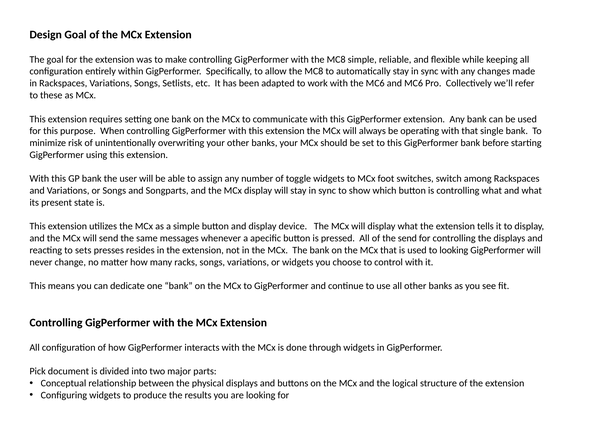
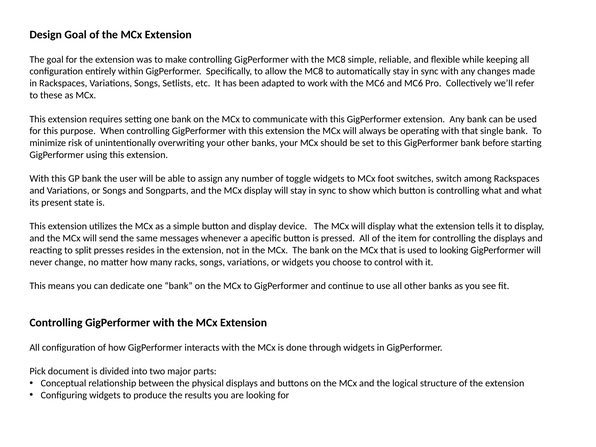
the send: send -> item
sets: sets -> split
